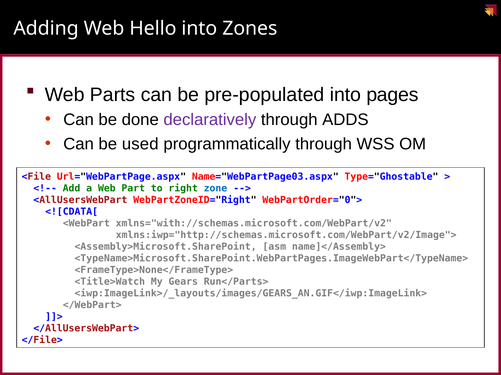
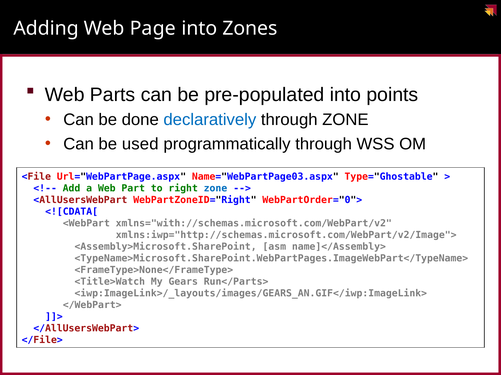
Hello: Hello -> Page
pages: pages -> points
declaratively colour: purple -> blue
through ADDS: ADDS -> ZONE
